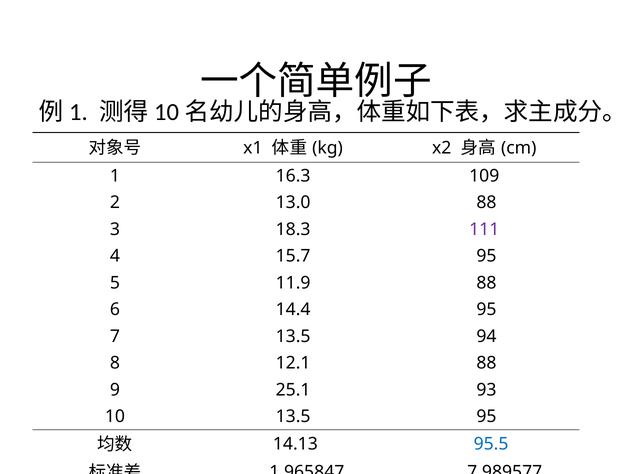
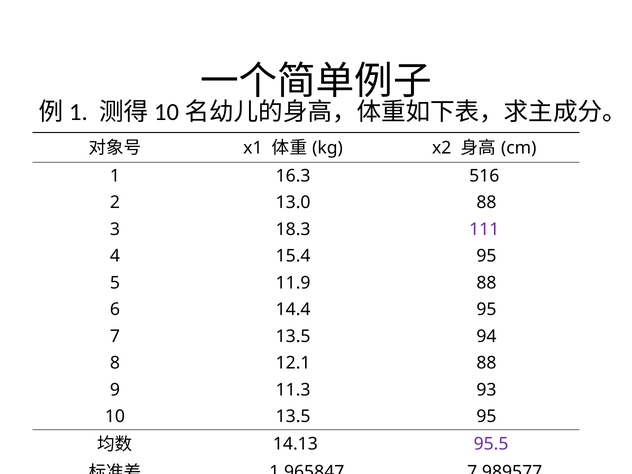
109: 109 -> 516
15.7: 15.7 -> 15.4
25.1: 25.1 -> 11.3
95.5 colour: blue -> purple
